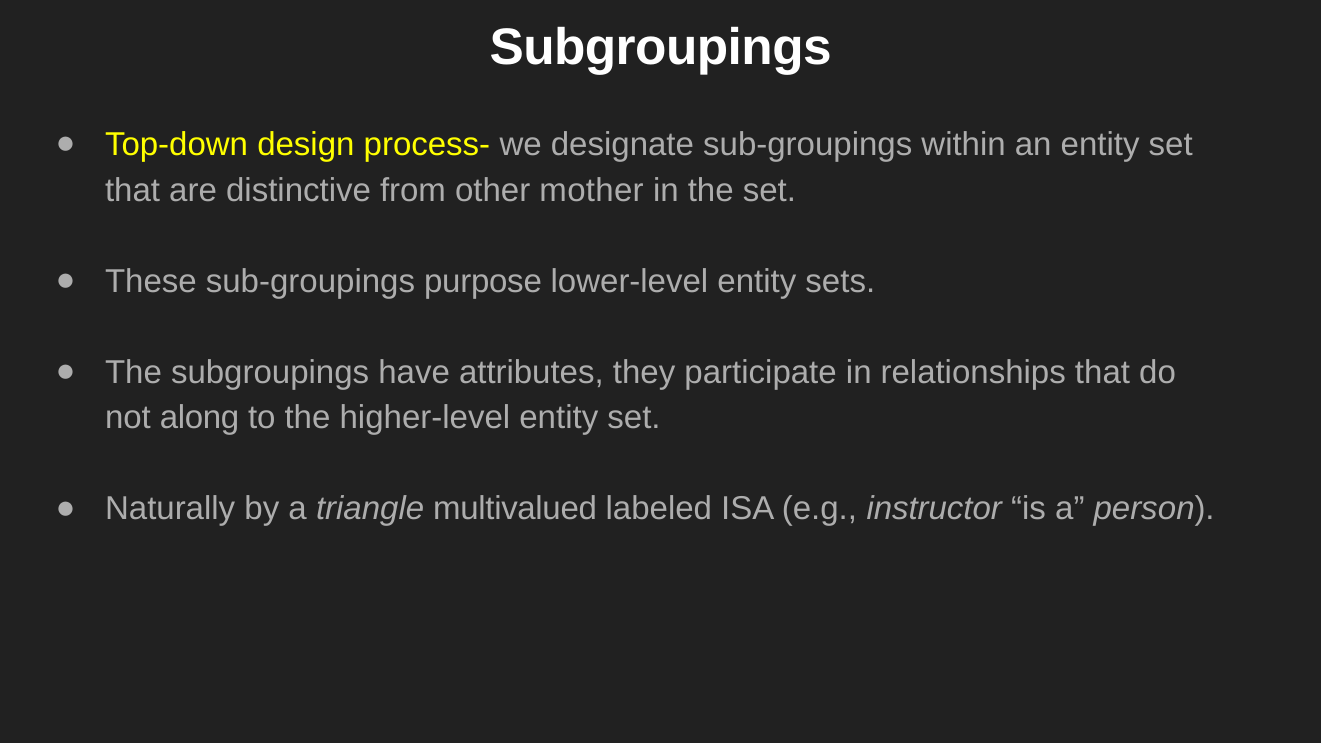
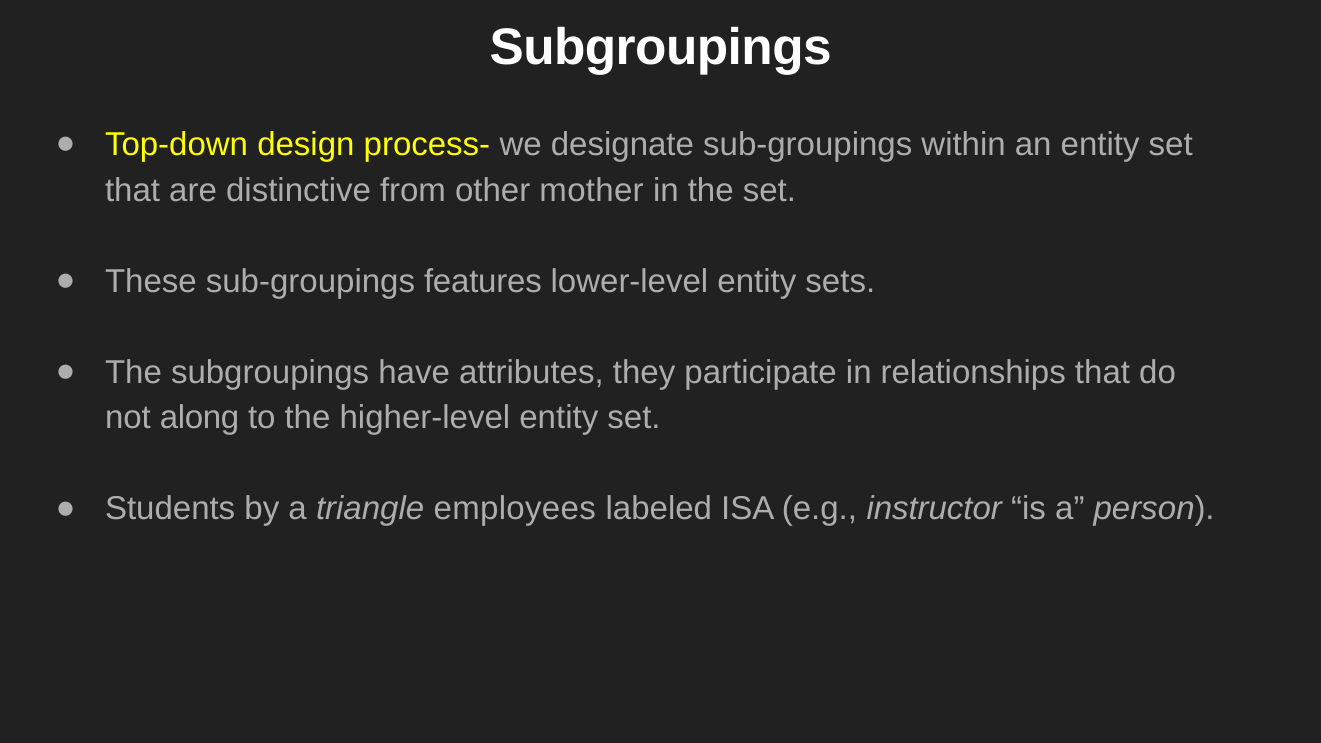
purpose: purpose -> features
Naturally: Naturally -> Students
multivalued: multivalued -> employees
